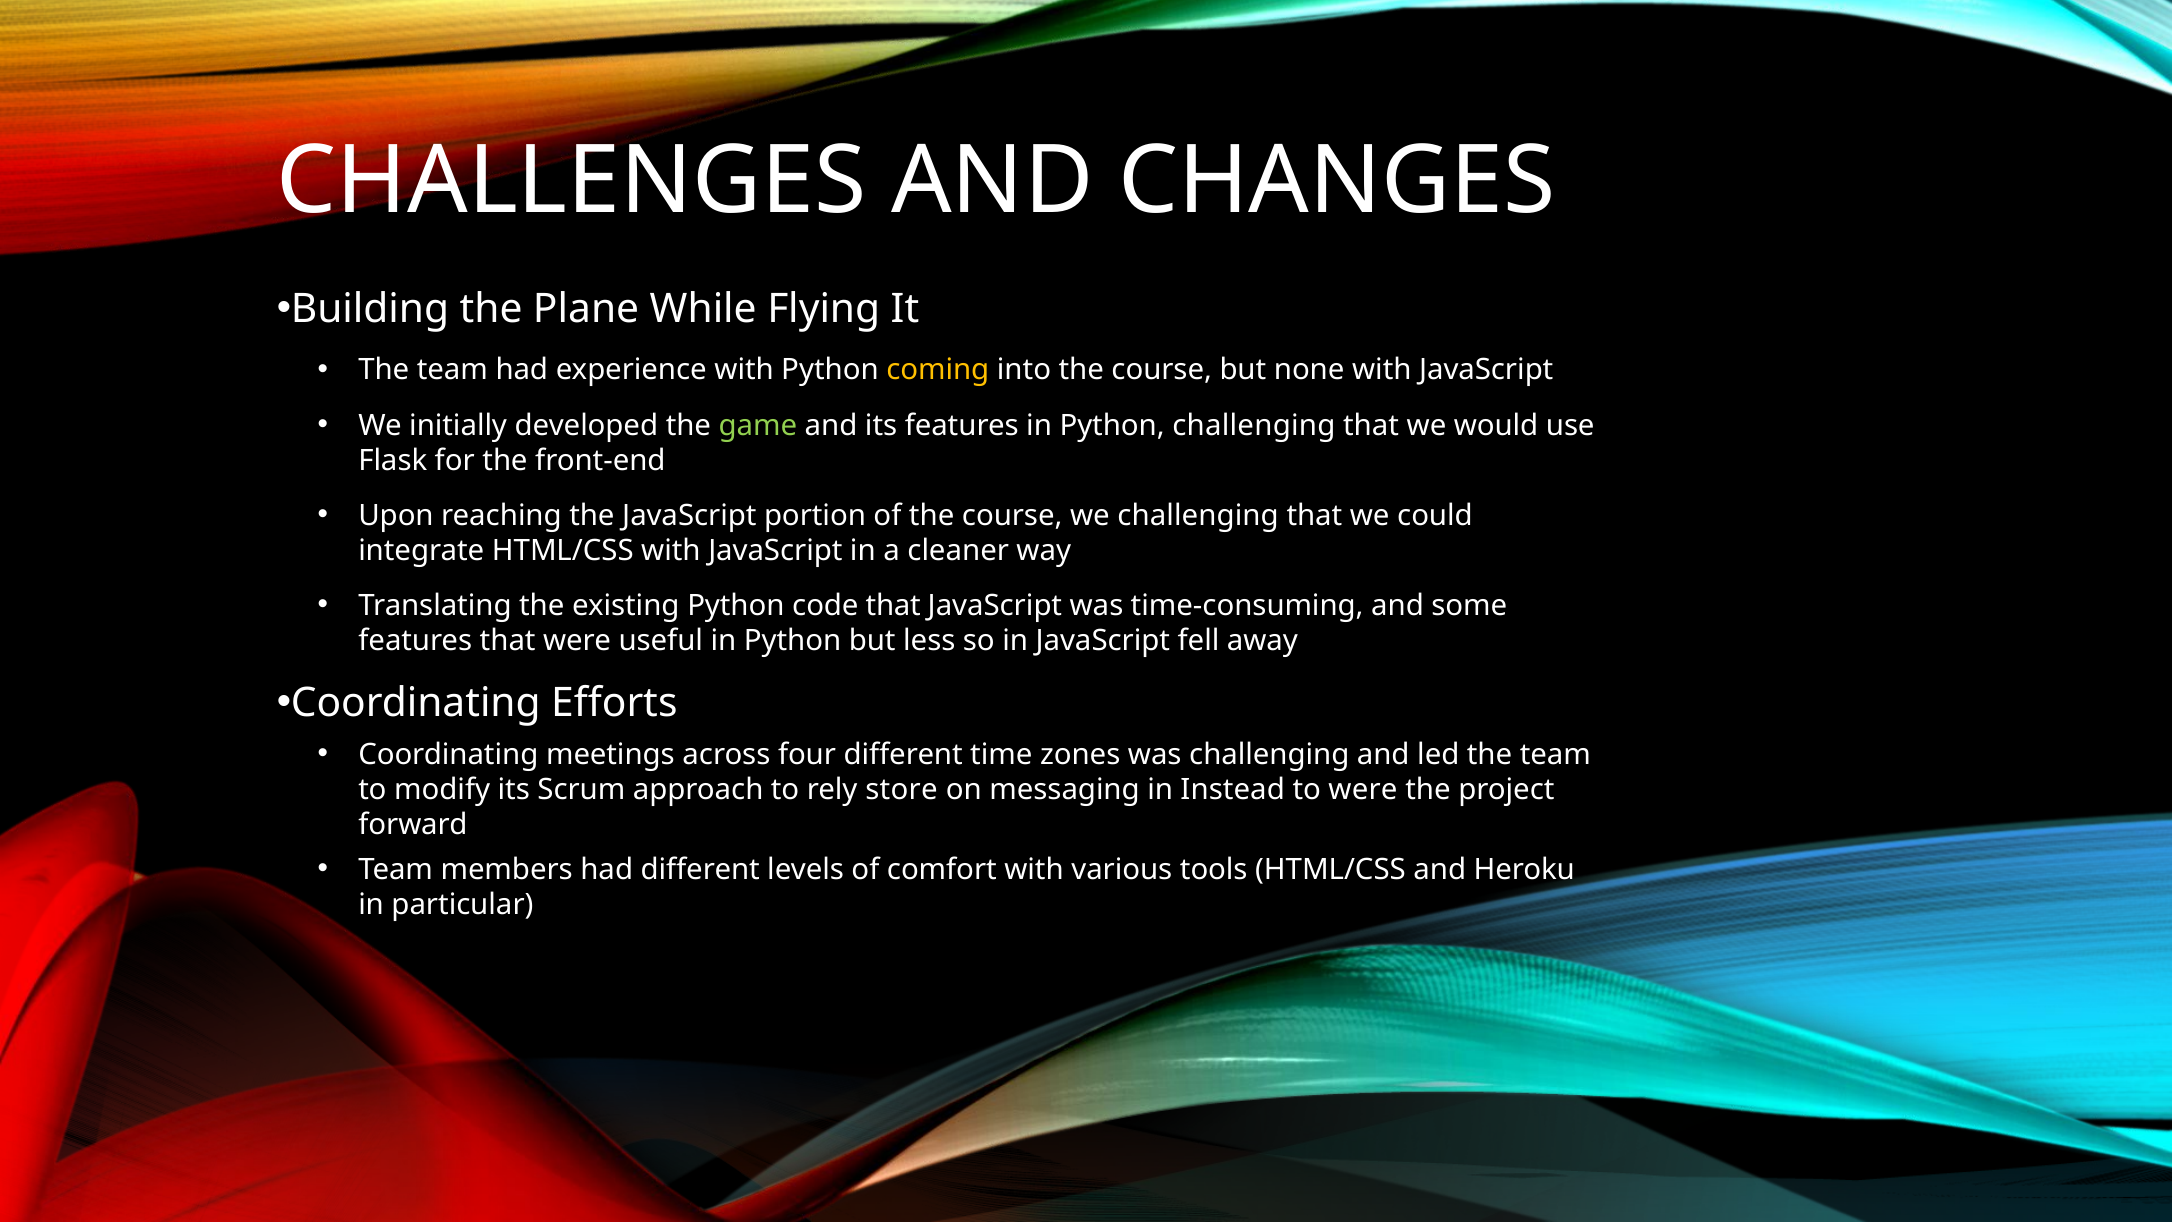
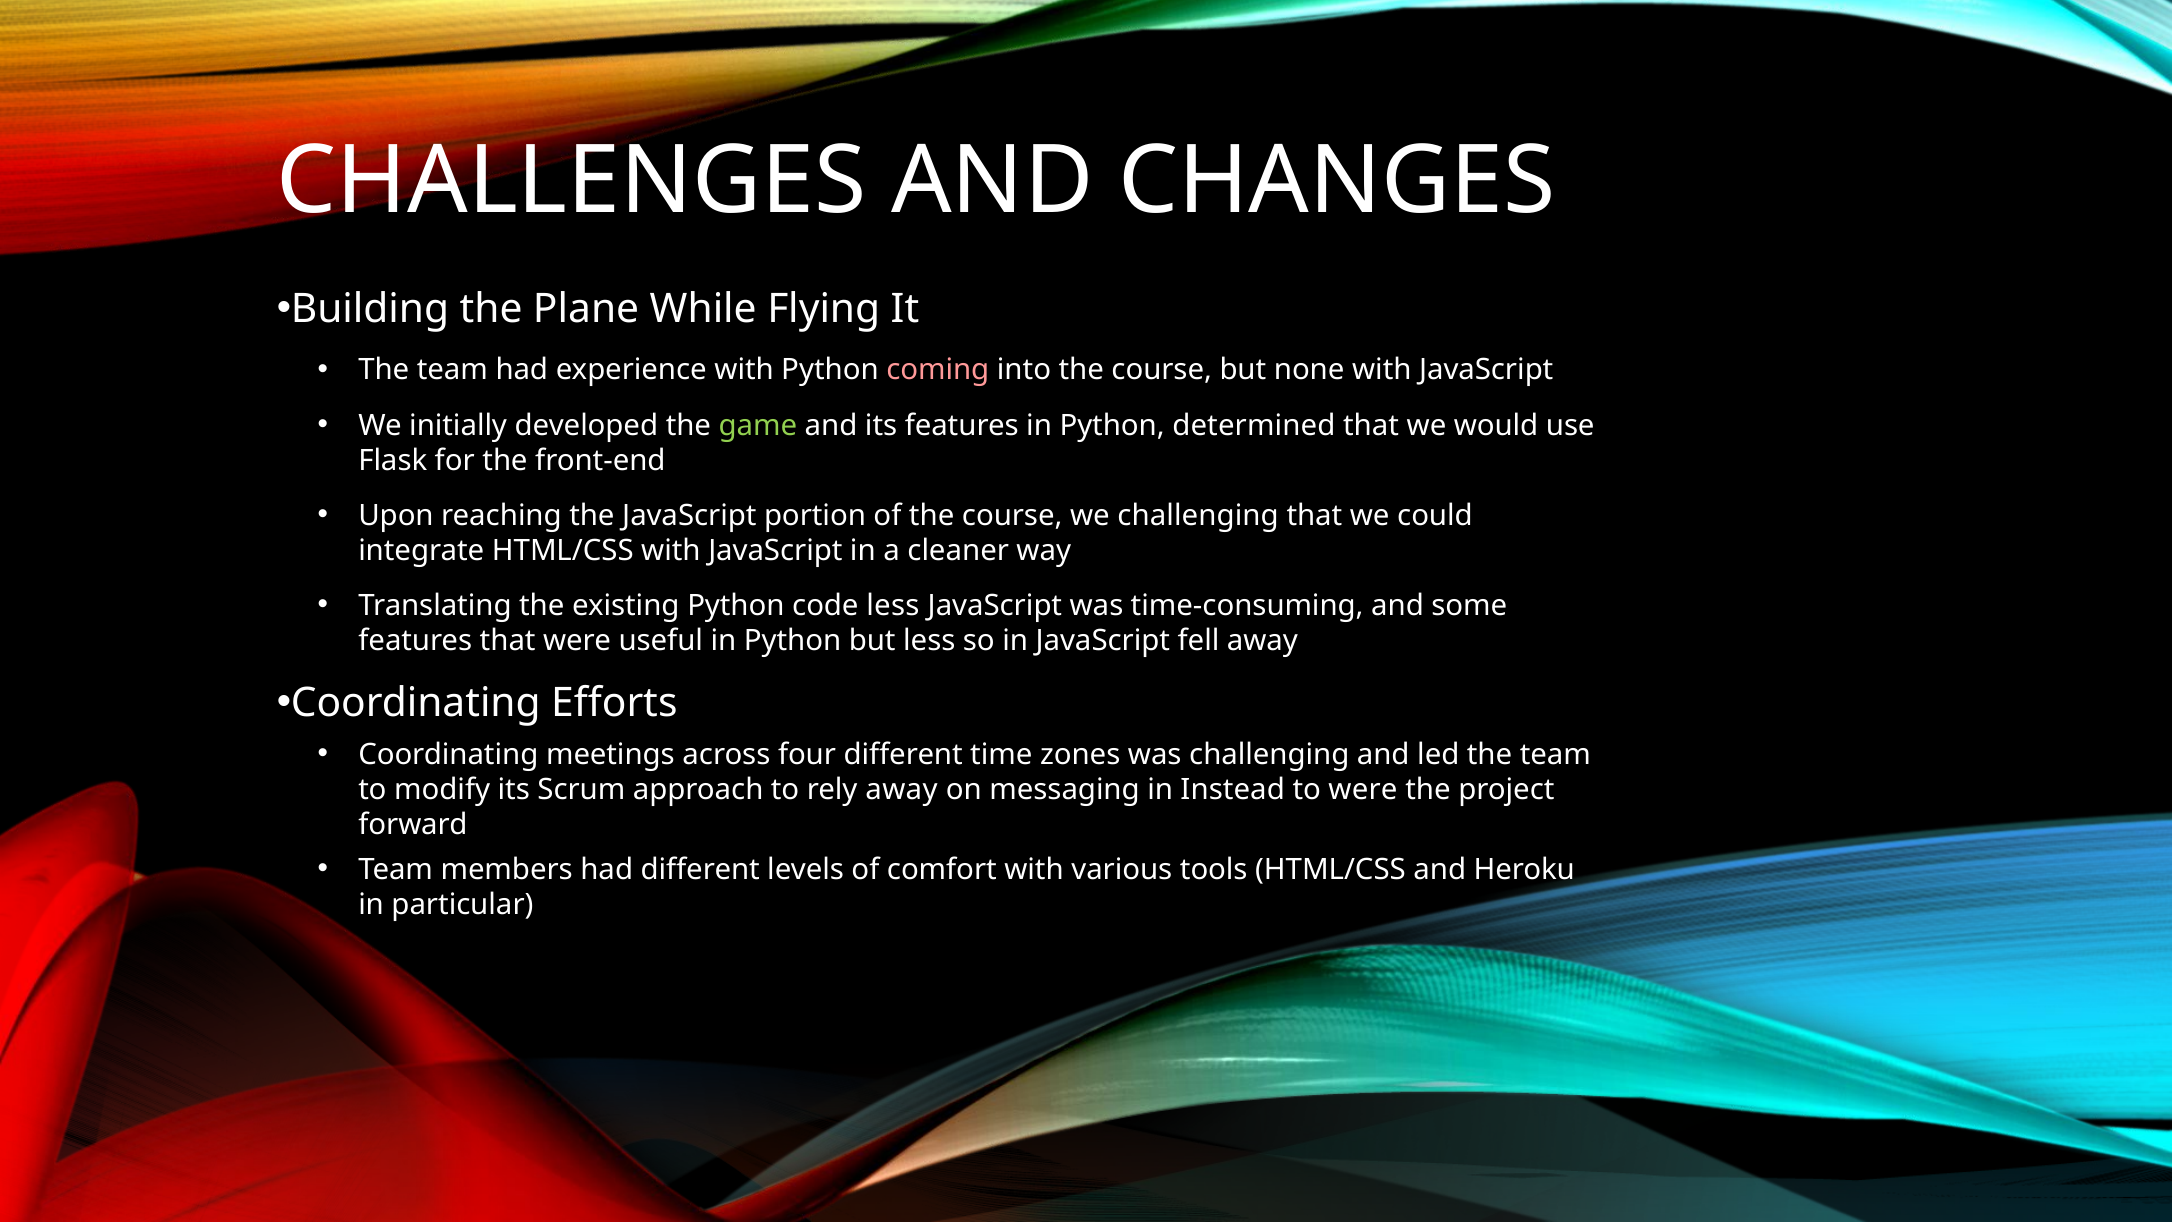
coming colour: yellow -> pink
Python challenging: challenging -> determined
code that: that -> less
rely store: store -> away
